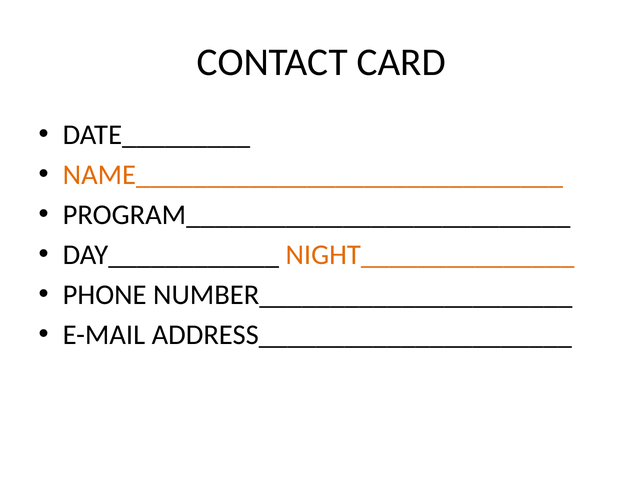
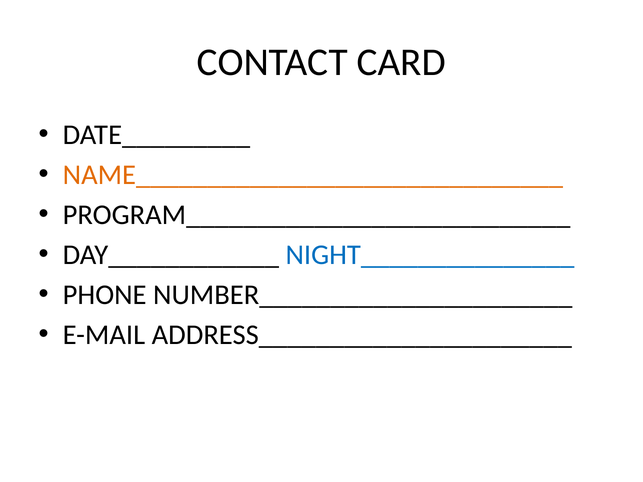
NIGHT_______________ colour: orange -> blue
